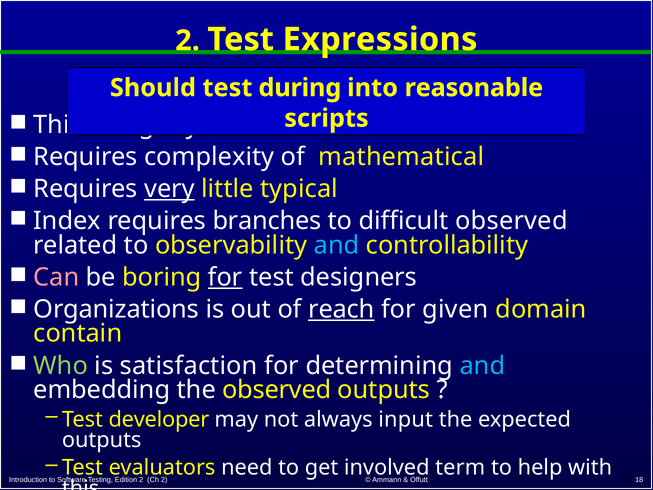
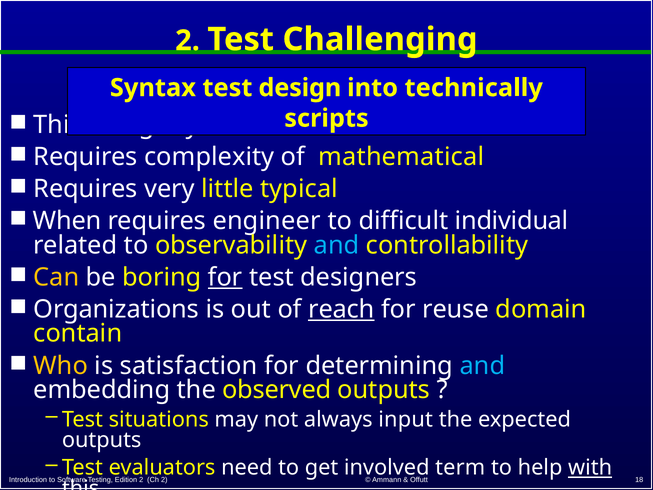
Expressions: Expressions -> Challenging
Should: Should -> Syntax
during: during -> design
reasonable: reasonable -> technically
very underline: present -> none
Index: Index -> When
branches: branches -> engineer
difficult observed: observed -> individual
Can colour: pink -> yellow
given: given -> reuse
Who colour: light green -> yellow
developer: developer -> situations
with underline: none -> present
